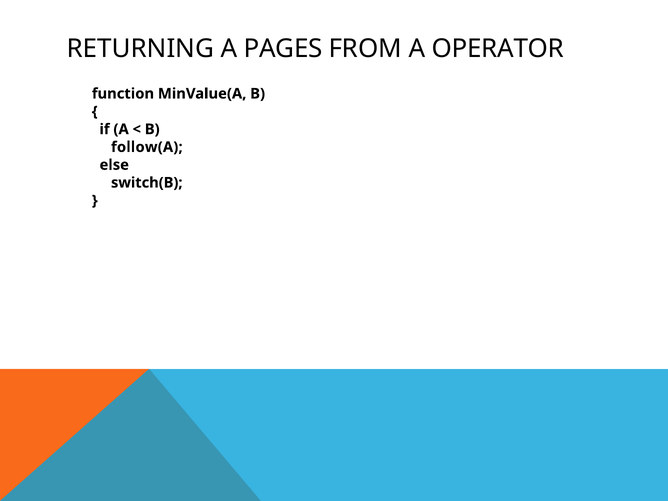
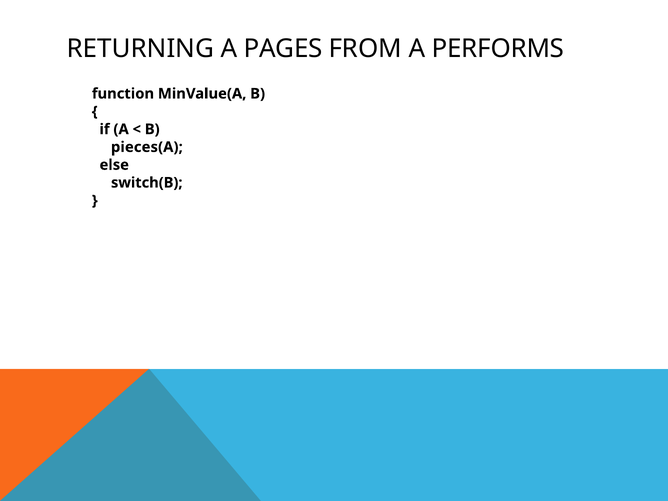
OPERATOR: OPERATOR -> PERFORMS
follow(A: follow(A -> pieces(A
